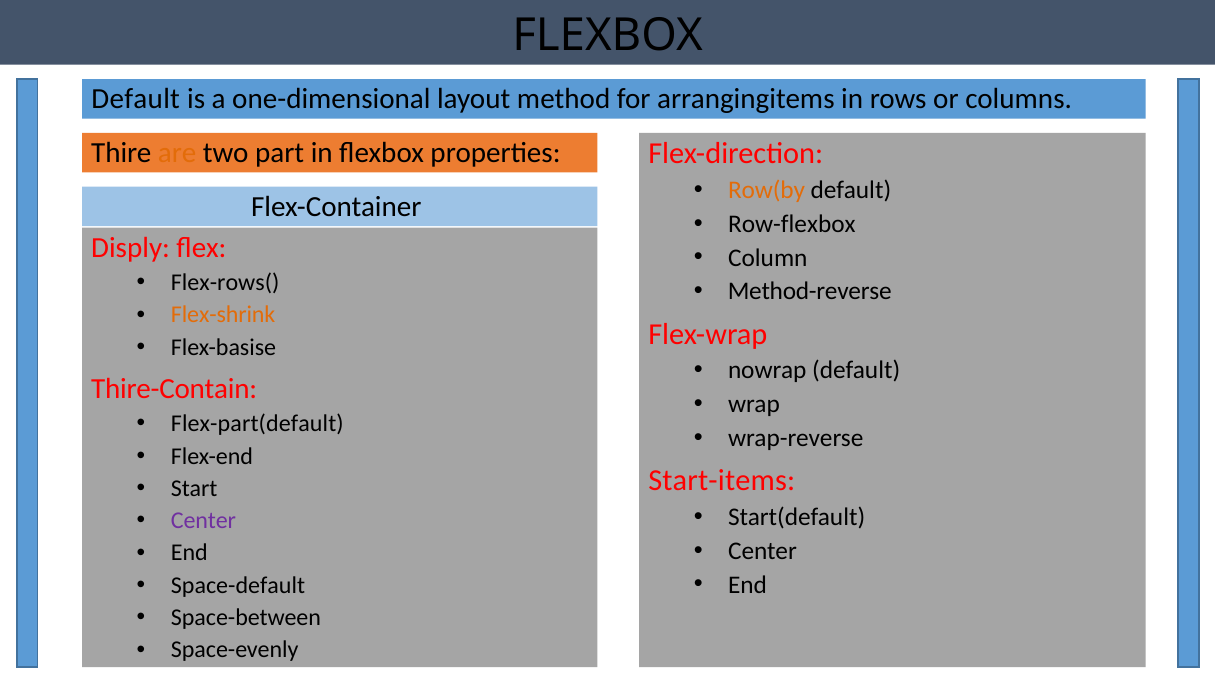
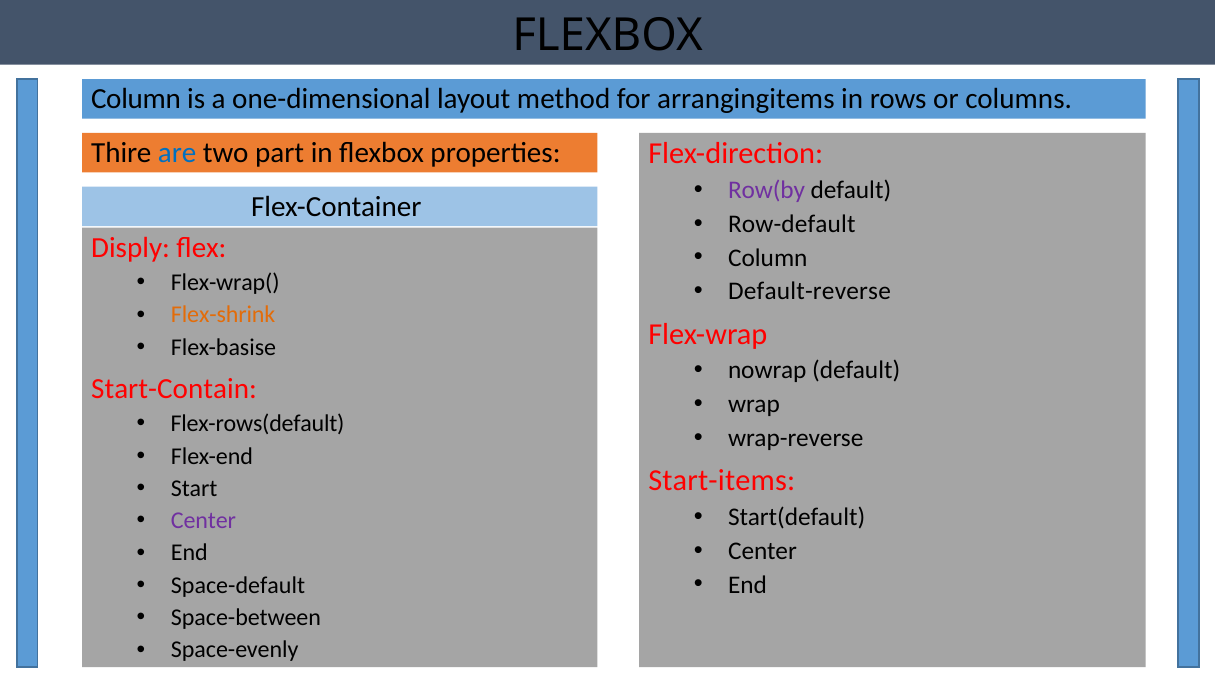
Default at (136, 99): Default -> Column
are colour: orange -> blue
Row(by colour: orange -> purple
Row-flexbox: Row-flexbox -> Row-default
Flex-rows(: Flex-rows( -> Flex-wrap(
Method-reverse: Method-reverse -> Default-reverse
Thire-Contain: Thire-Contain -> Start-Contain
Flex-part(default: Flex-part(default -> Flex-rows(default
